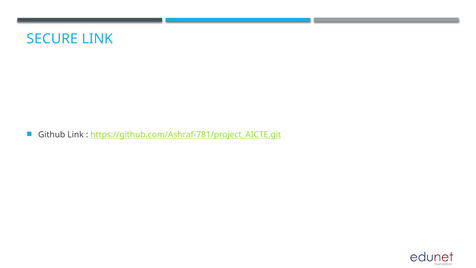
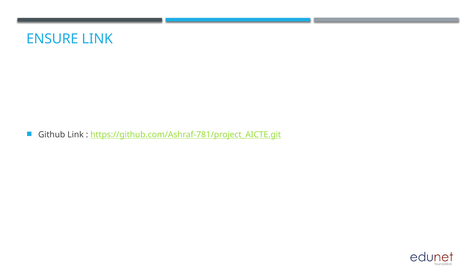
SECURE: SECURE -> ENSURE
